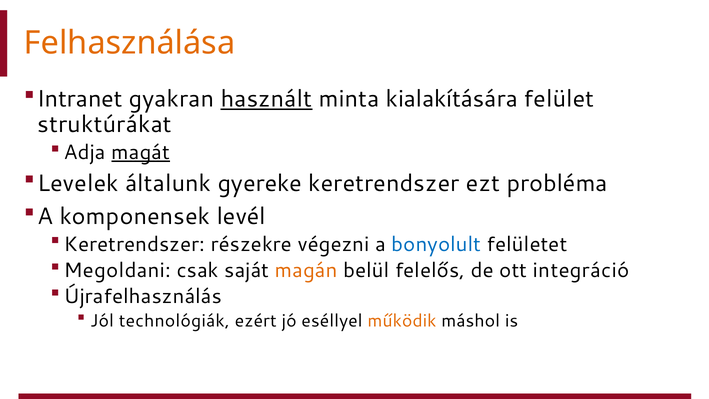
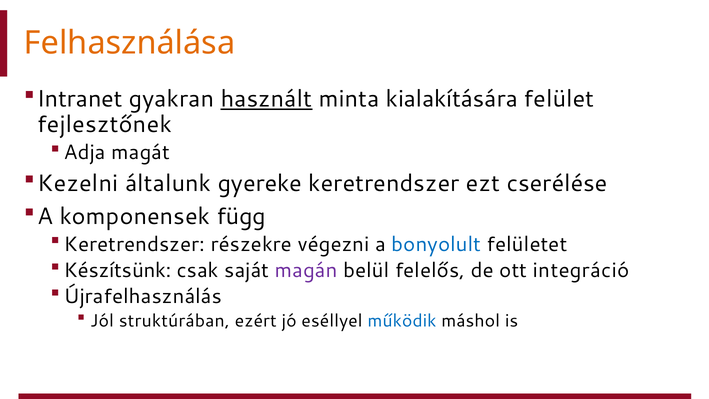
struktúrákat: struktúrákat -> fejlesztőnek
magát underline: present -> none
Levelek: Levelek -> Kezelni
probléma: probléma -> cserélése
levél: levél -> függ
Megoldani: Megoldani -> Készítsünk
magán colour: orange -> purple
technológiák: technológiák -> struktúrában
működik colour: orange -> blue
